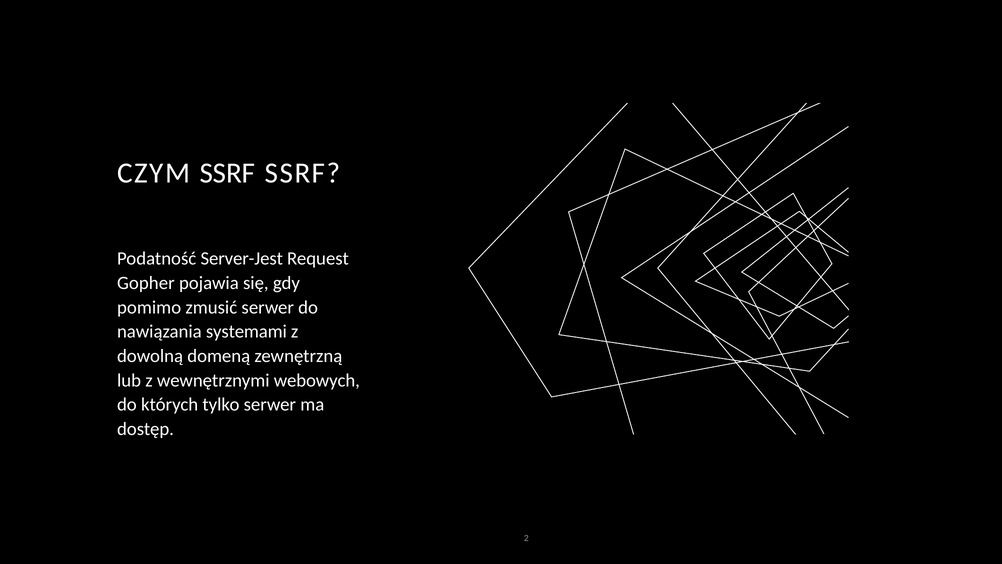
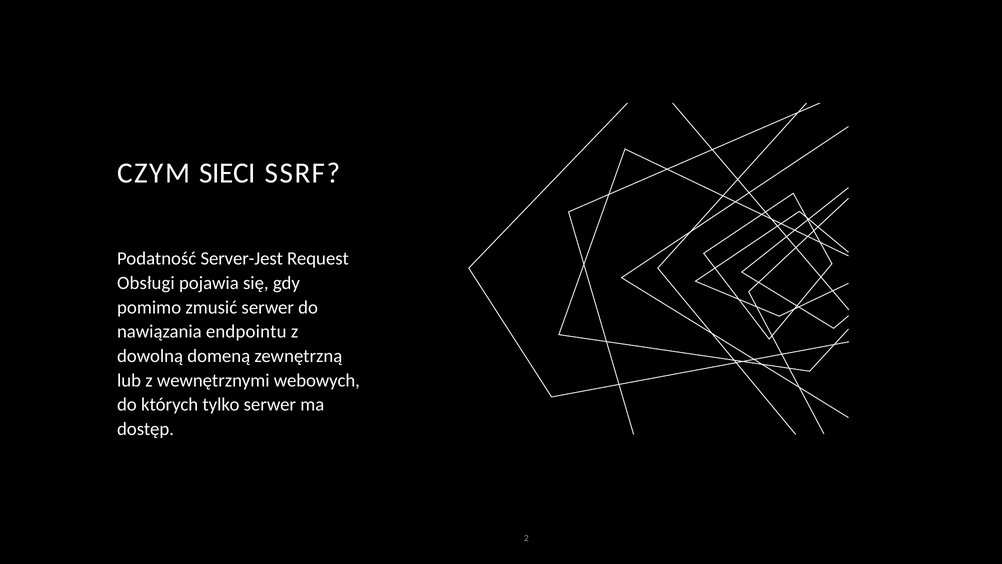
CZYM SSRF: SSRF -> SIECI
Gopher: Gopher -> Obsługi
systemami: systemami -> endpointu
